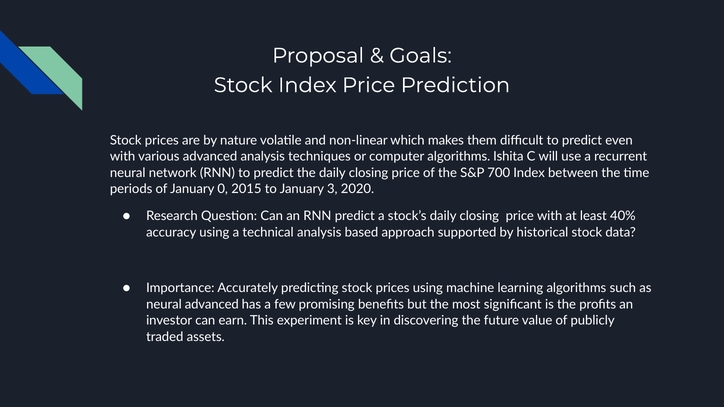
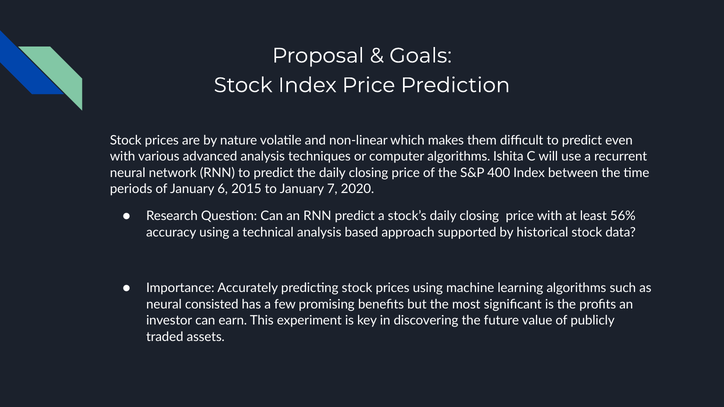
700: 700 -> 400
0: 0 -> 6
3: 3 -> 7
40%: 40% -> 56%
neural advanced: advanced -> consisted
